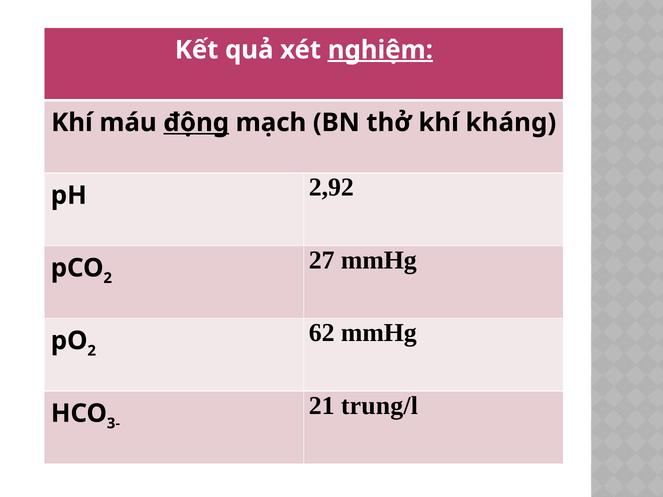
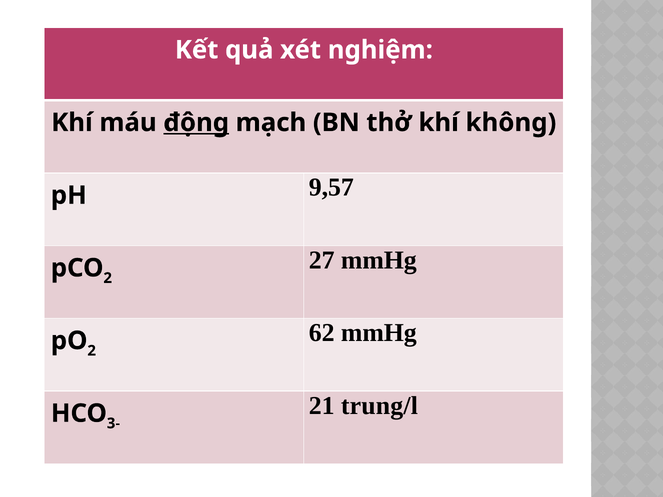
nghiệm underline: present -> none
kháng: kháng -> không
2,92: 2,92 -> 9,57
